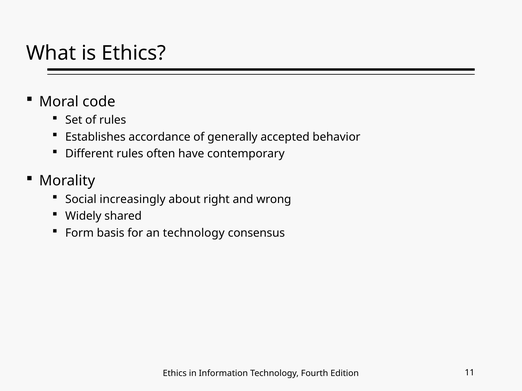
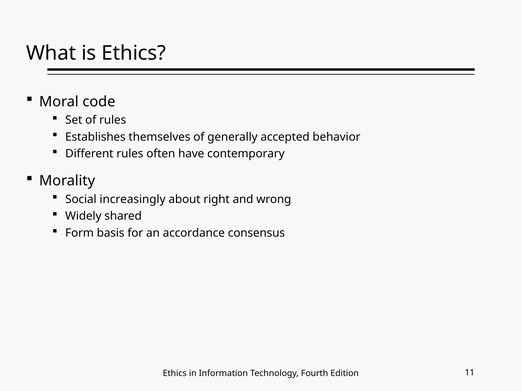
accordance: accordance -> themselves
an technology: technology -> accordance
